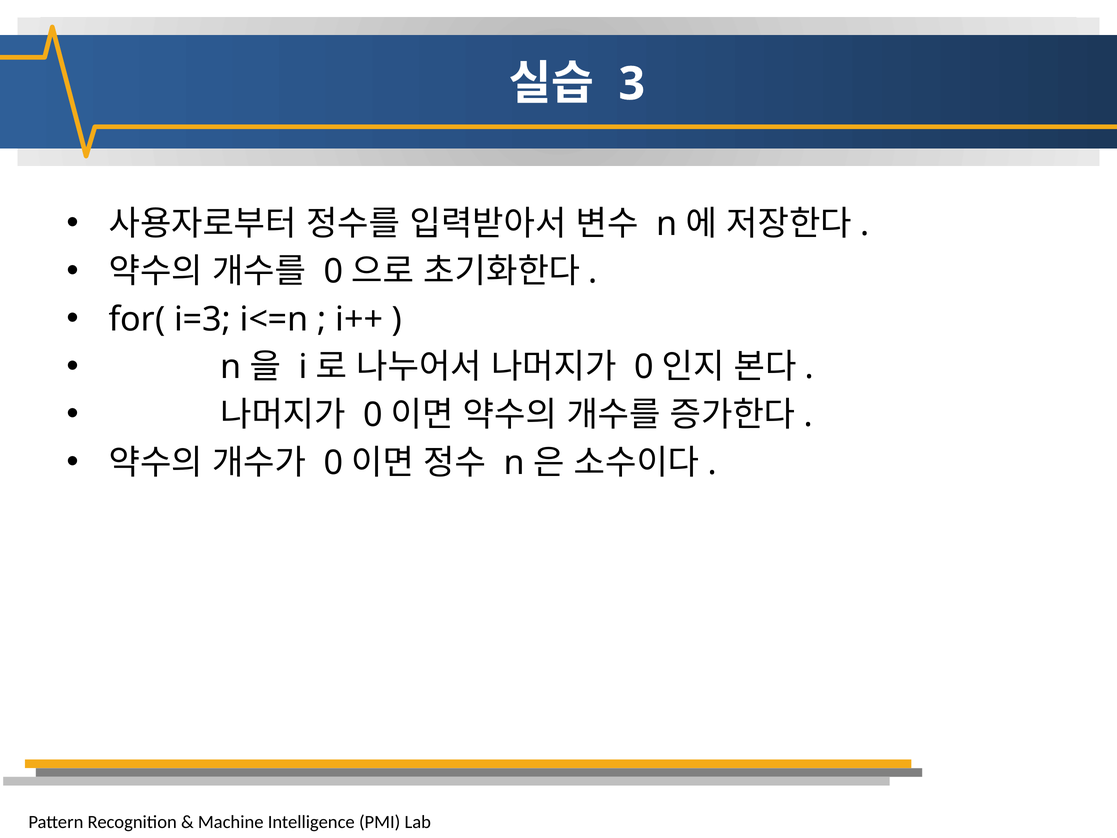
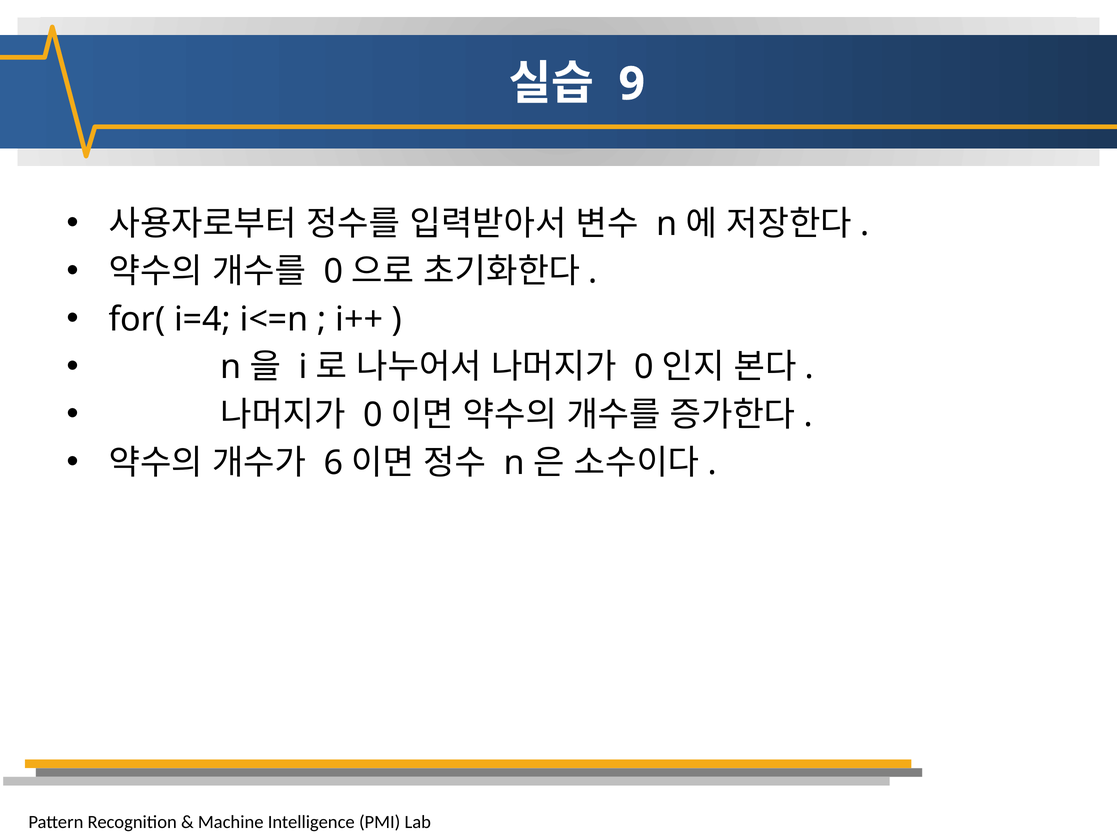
3: 3 -> 9
i=3: i=3 -> i=4
0 at (334, 463): 0 -> 6
